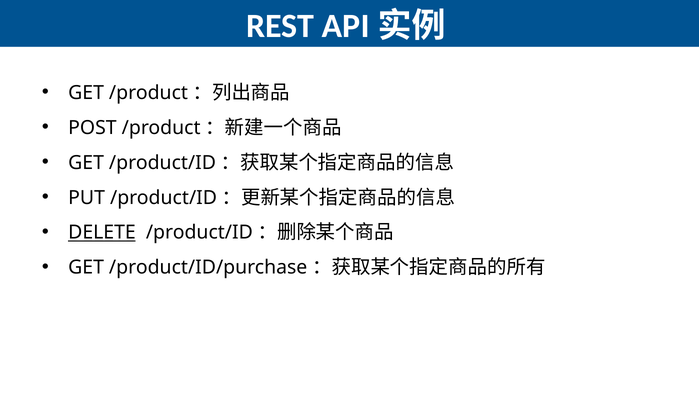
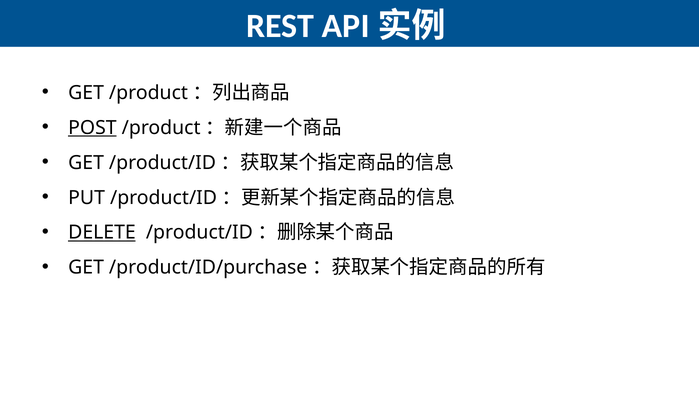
POST underline: none -> present
